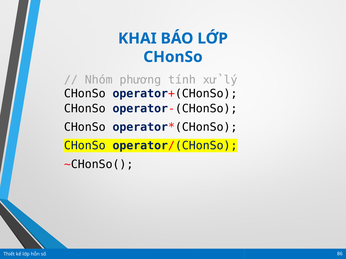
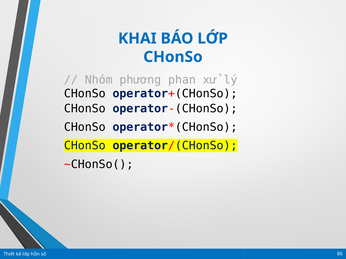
tính: tính -> phan
